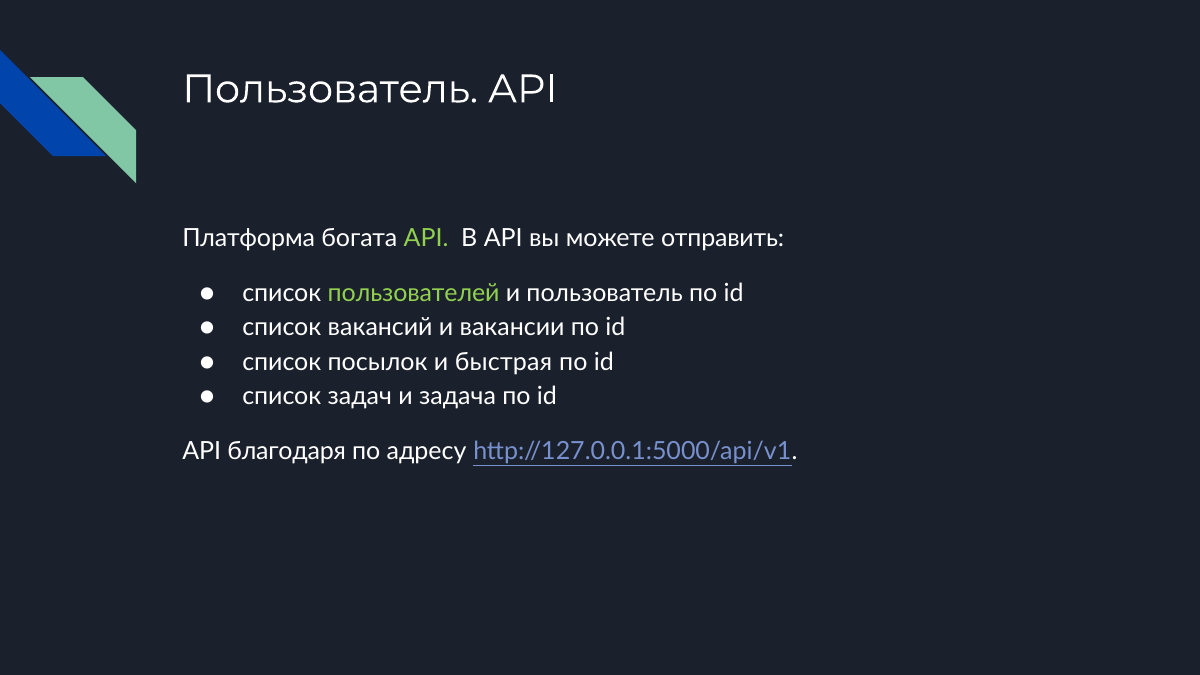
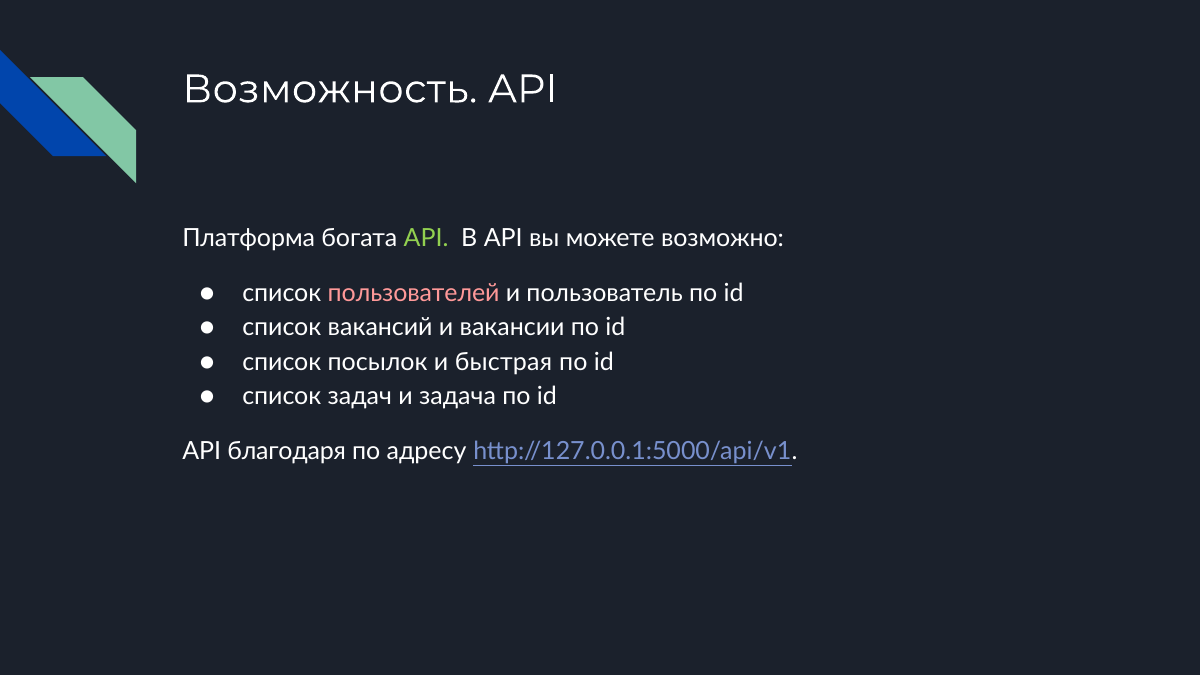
Пользователь at (330, 89): Пользователь -> Возможность
отправить: отправить -> возможно
пользователей colour: light green -> pink
